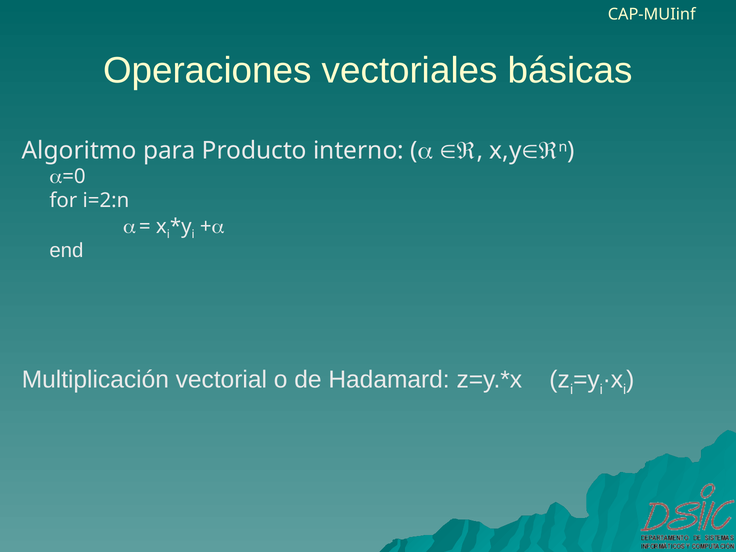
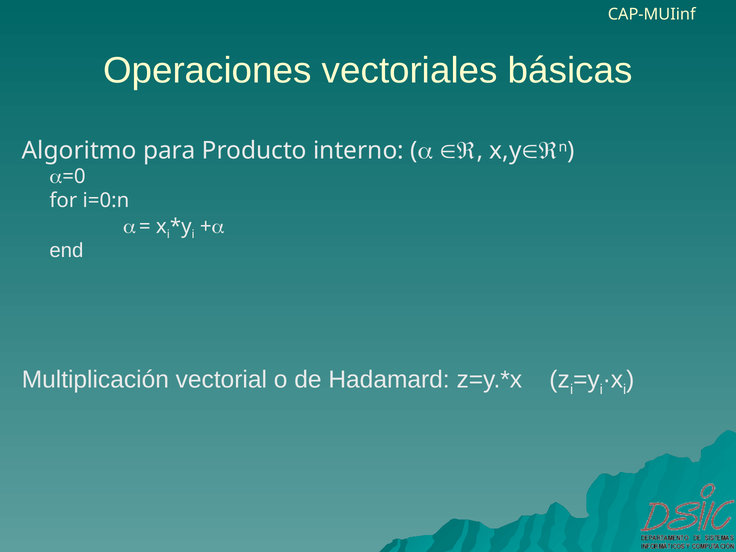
i=2:n: i=2:n -> i=0:n
